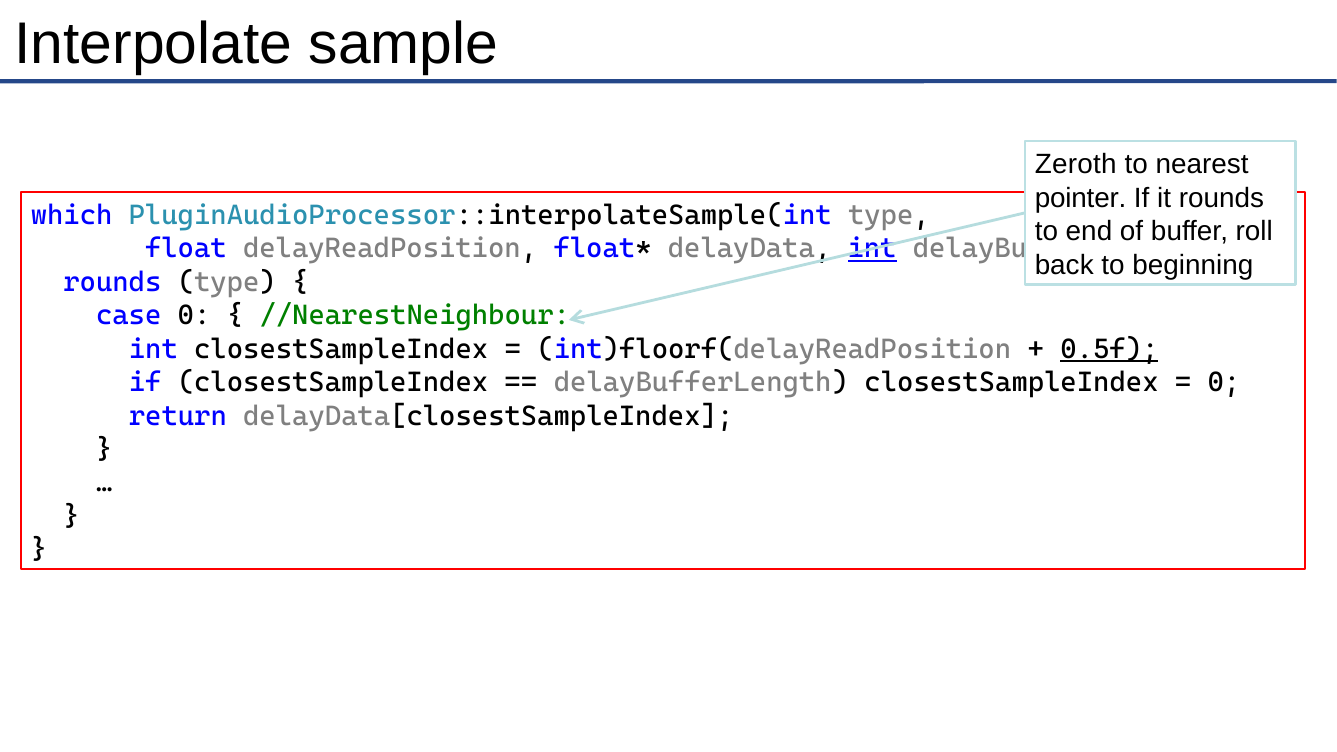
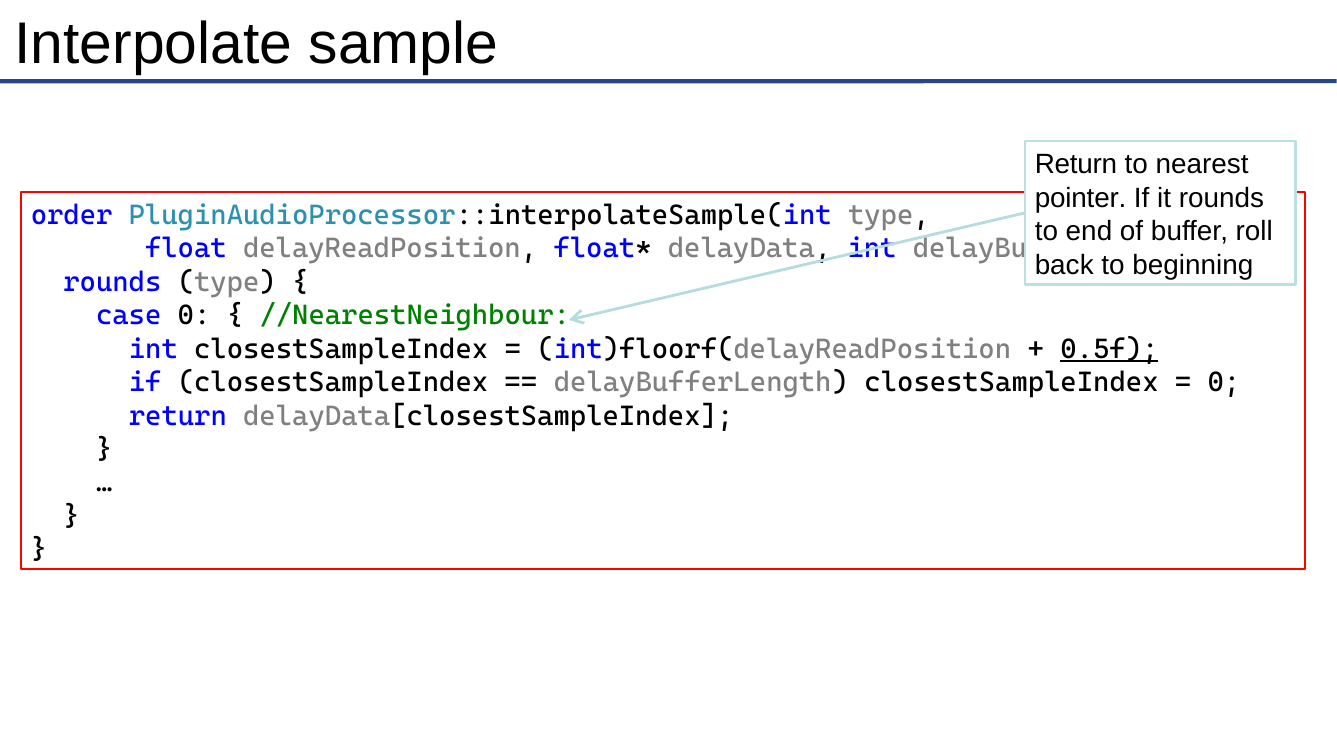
Zeroth at (1076, 165): Zeroth -> Return
which: which -> order
int at (872, 249) underline: present -> none
